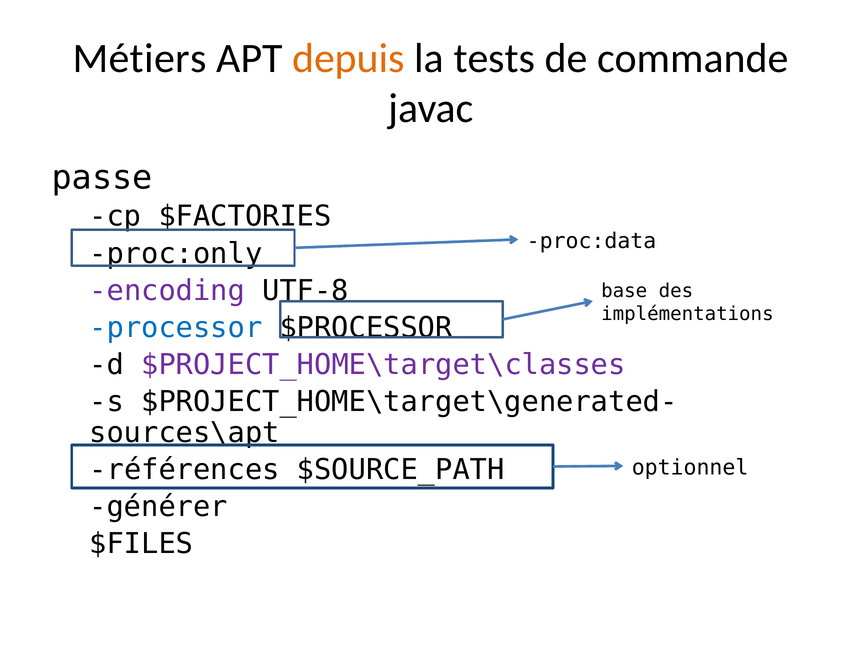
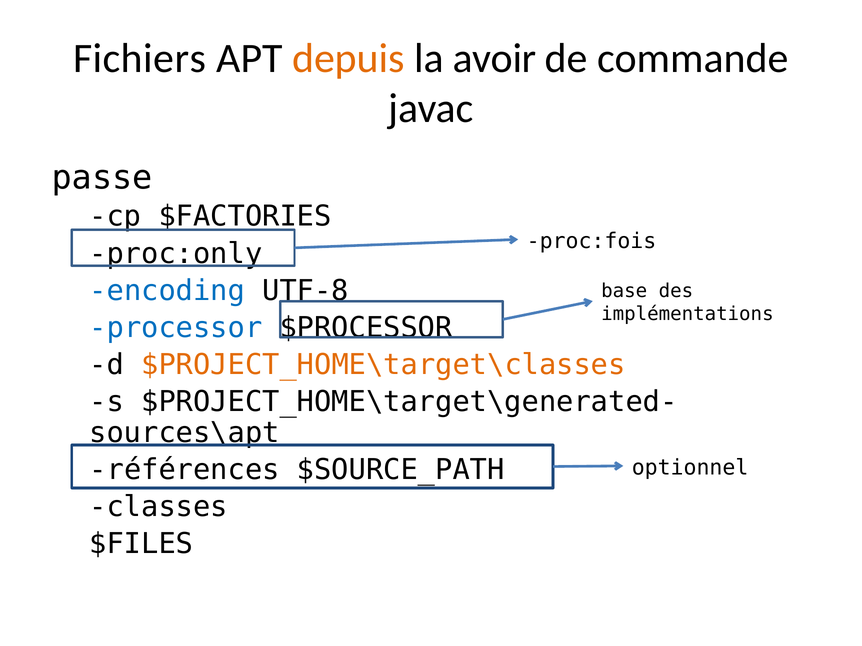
Métiers: Métiers -> Fichiers
tests: tests -> avoir
proc:data: proc:data -> proc:fois
encoding colour: purple -> blue
$PROJECT_HOME\target\classes colour: purple -> orange
générer: générer -> classes
